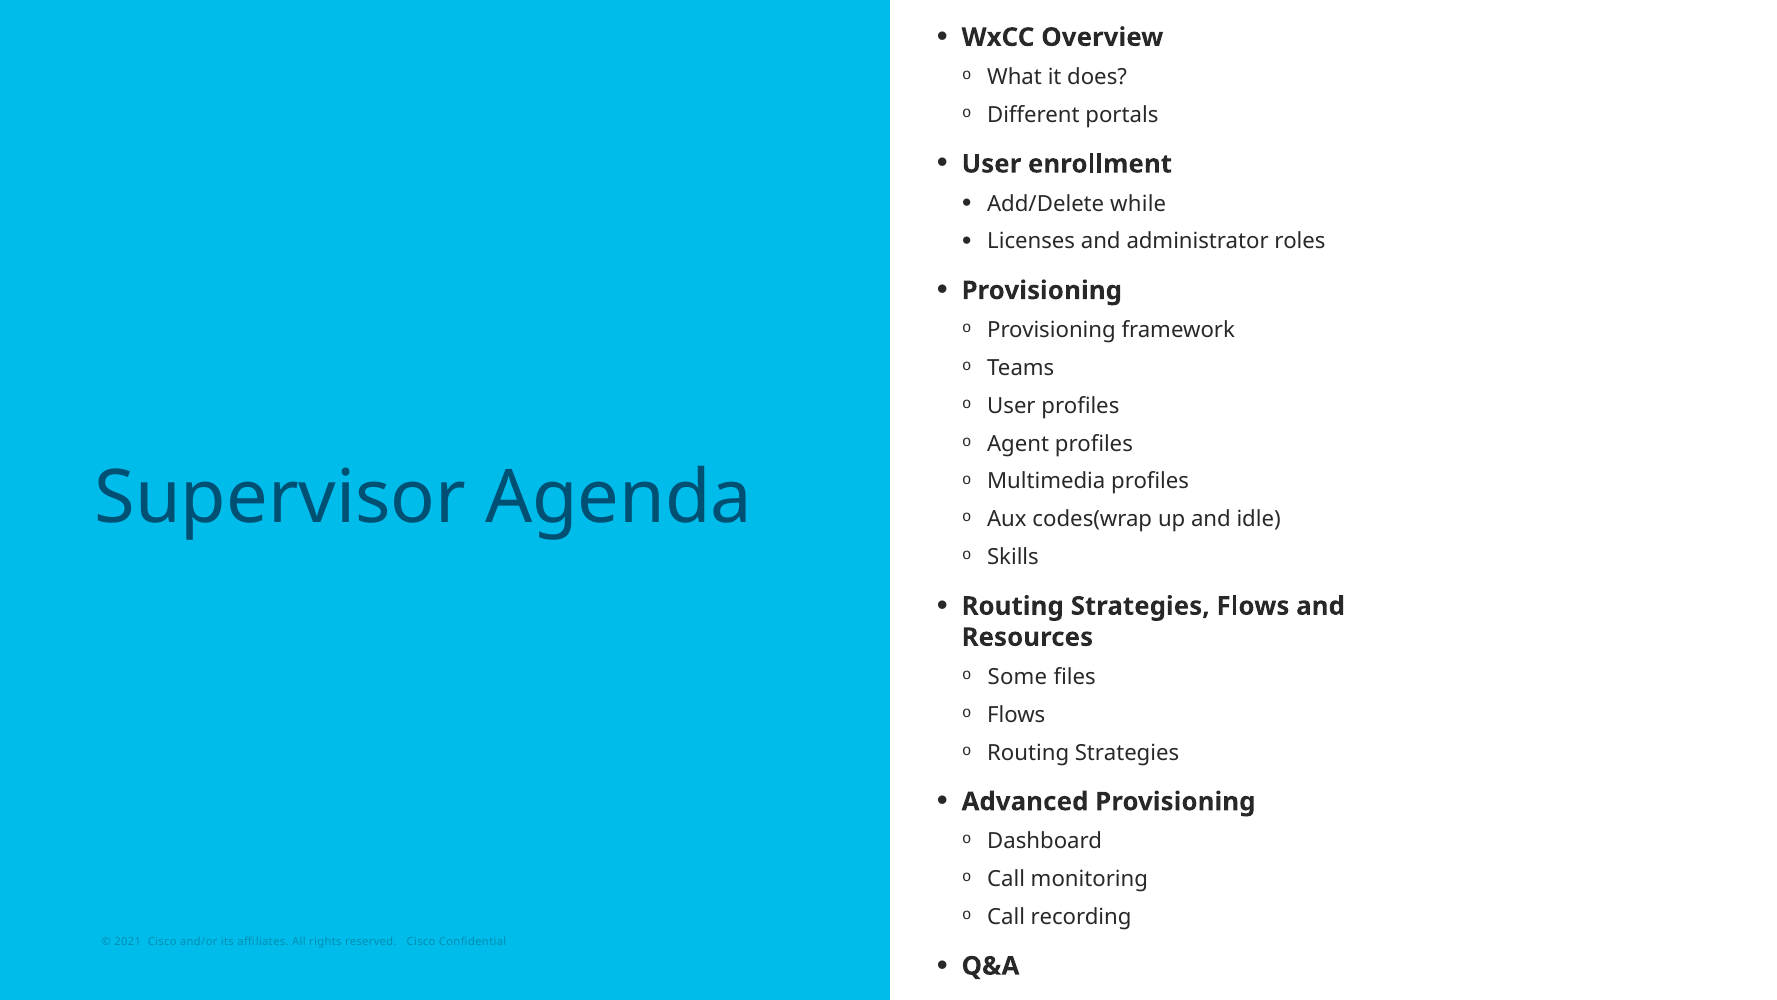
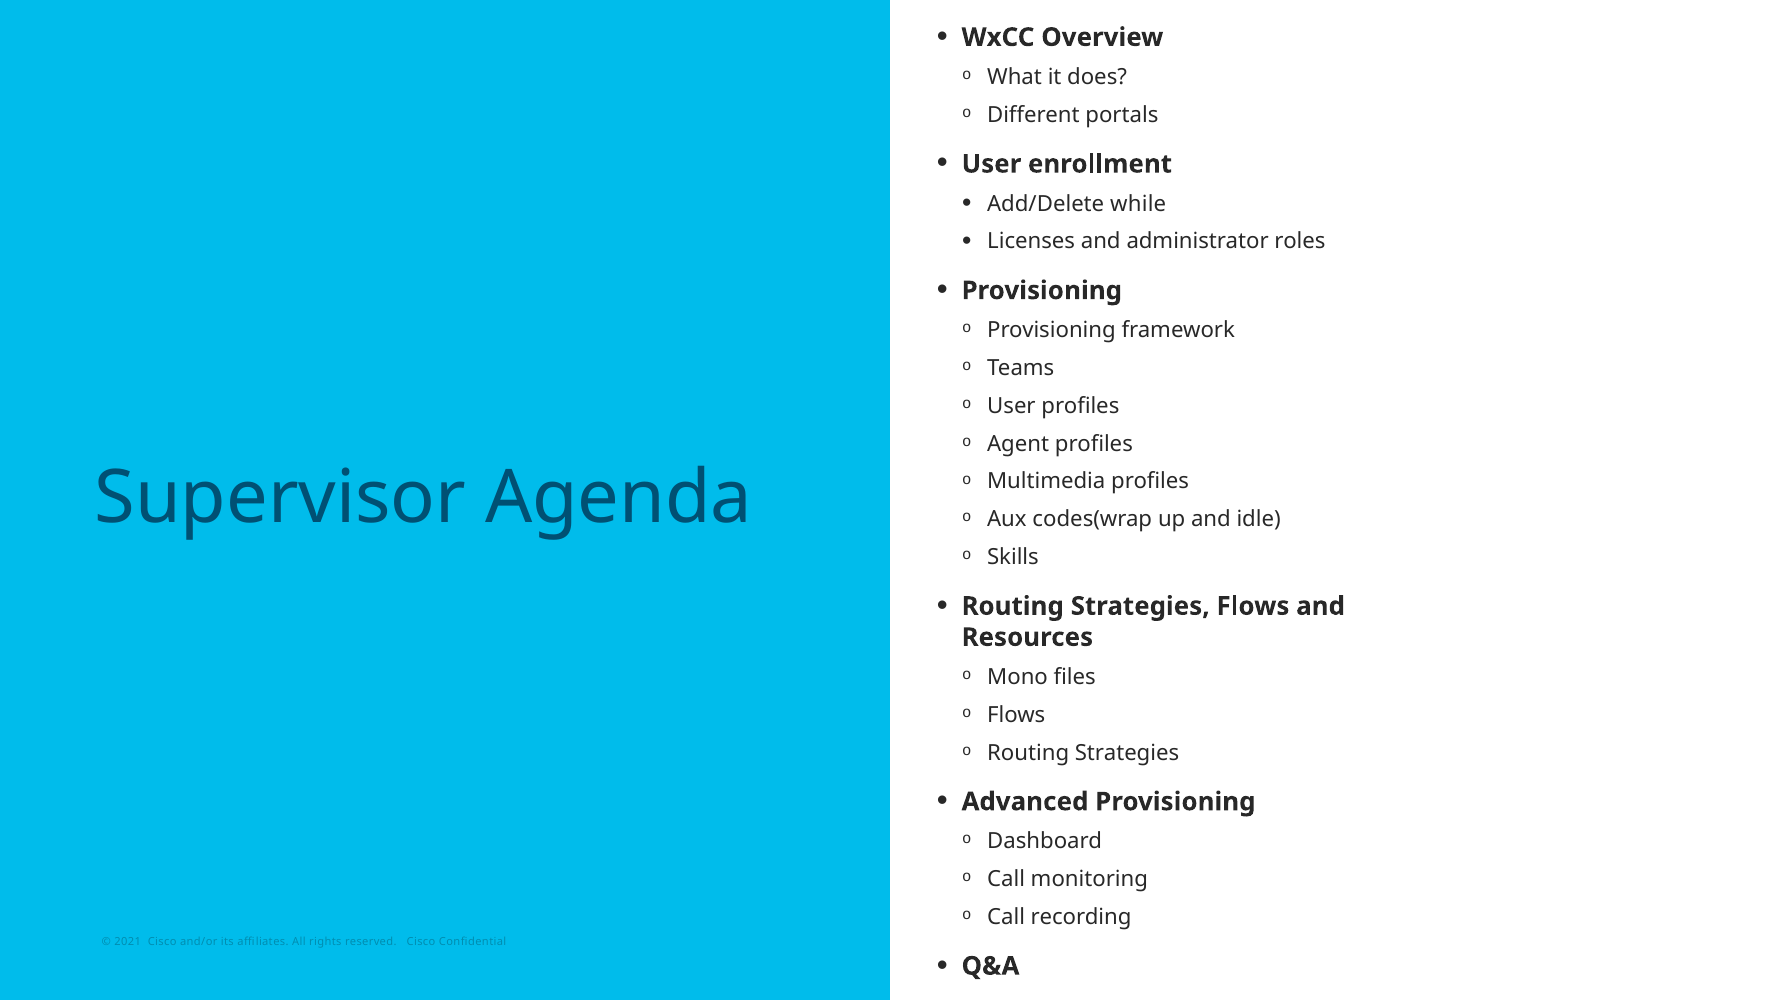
Some: Some -> Mono
